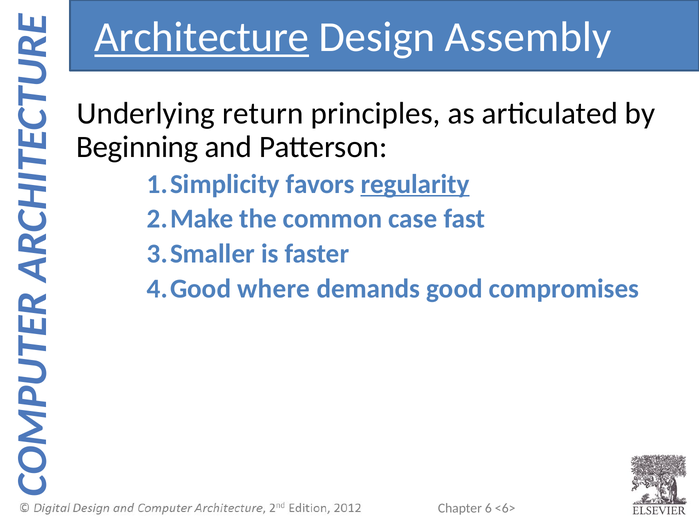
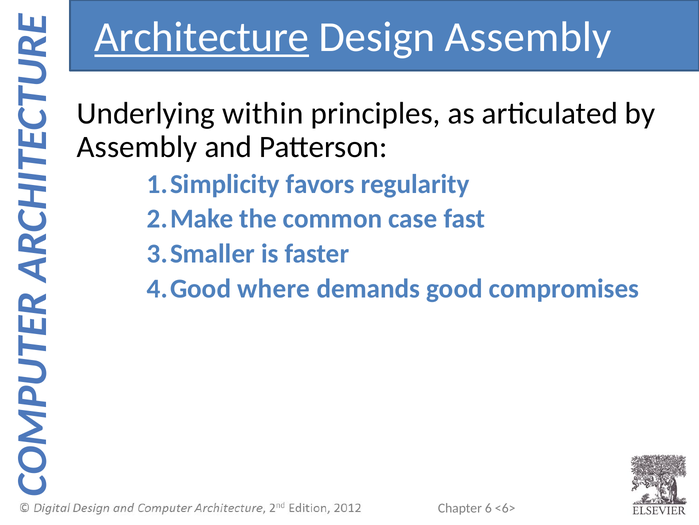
return: return -> within
Beginning at (137, 147): Beginning -> Assembly
regularity underline: present -> none
